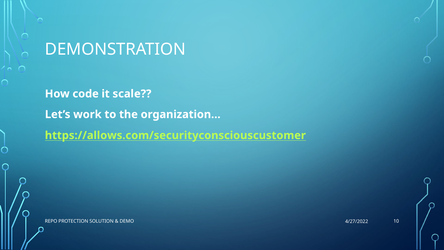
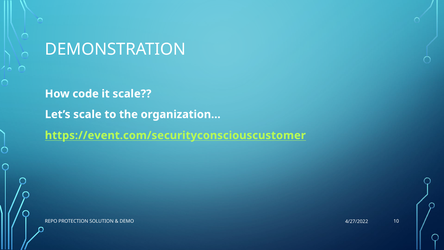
Let’s work: work -> scale
https://allows.com/securityconsciouscustomer: https://allows.com/securityconsciouscustomer -> https://event.com/securityconsciouscustomer
